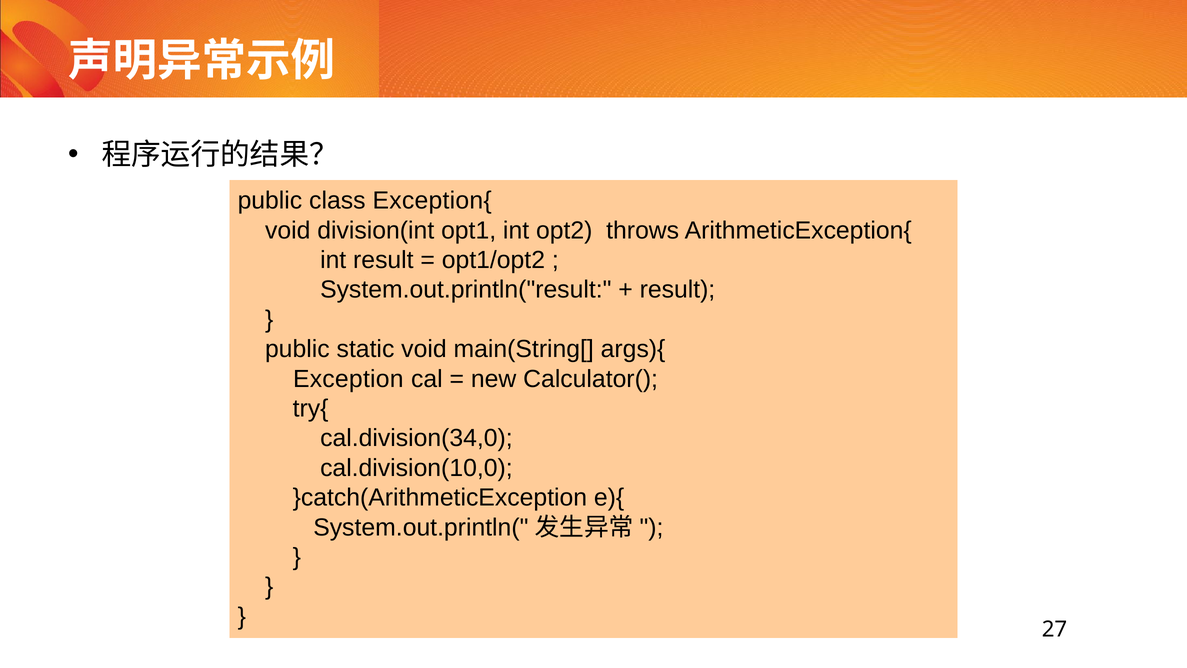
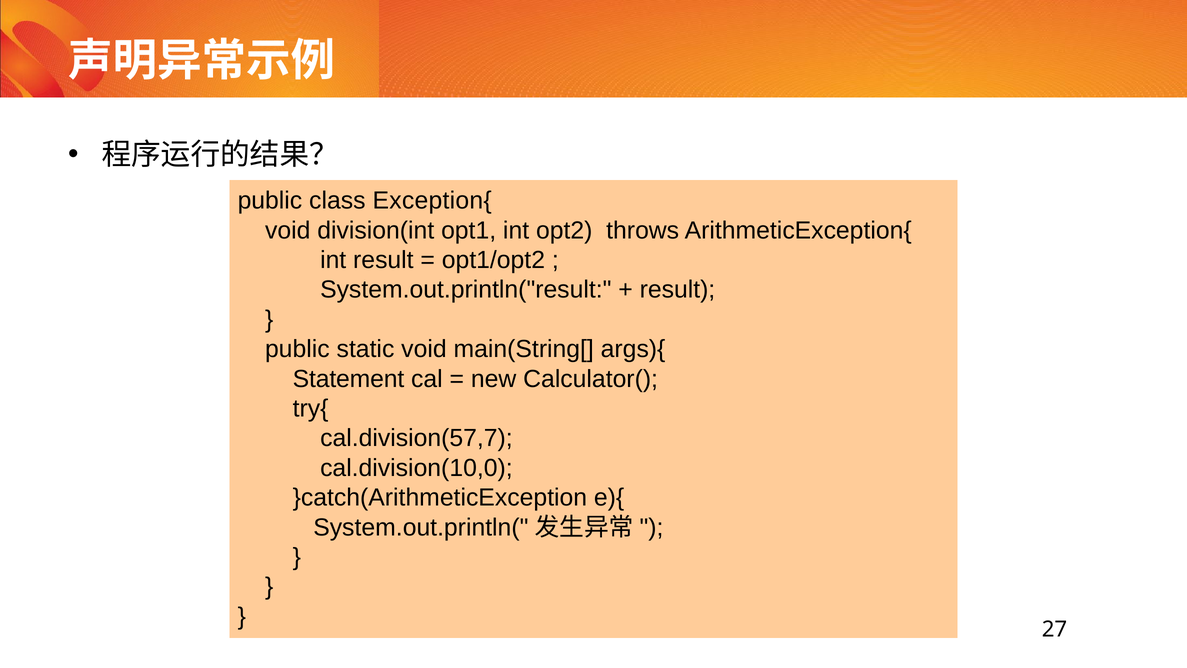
Exception: Exception -> Statement
cal.division(34,0: cal.division(34,0 -> cal.division(57,7
